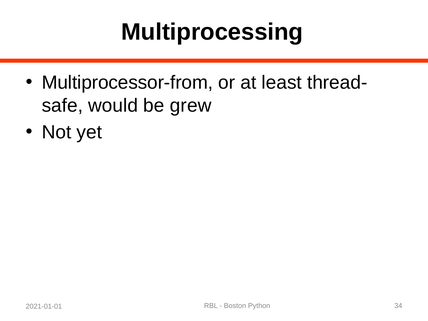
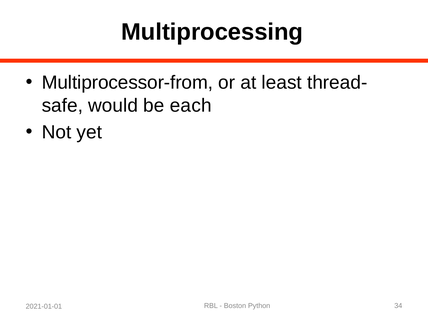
grew: grew -> each
